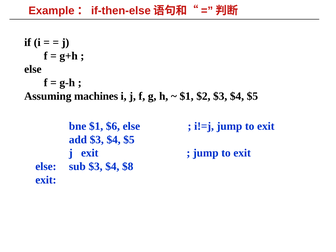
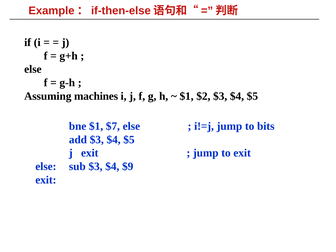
$6: $6 -> $7
i!=j jump to exit: exit -> bits
$8: $8 -> $9
